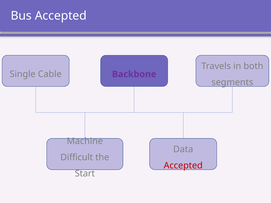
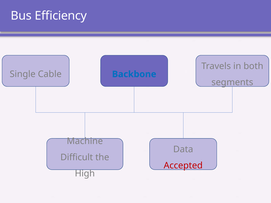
Bus Accepted: Accepted -> Efficiency
Backbone colour: purple -> blue
Start: Start -> High
